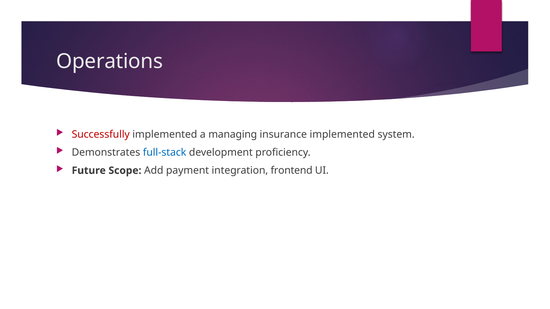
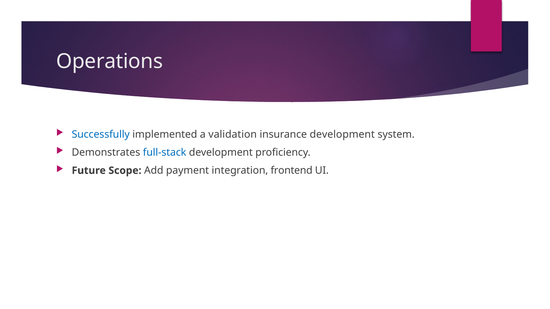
Successfully colour: red -> blue
managing: managing -> validation
insurance implemented: implemented -> development
